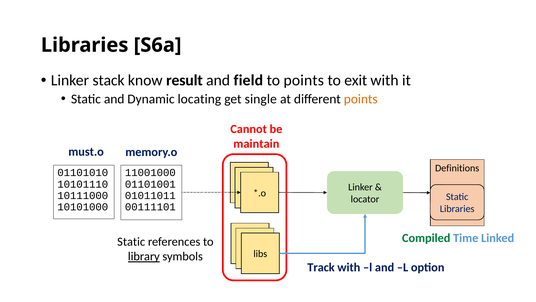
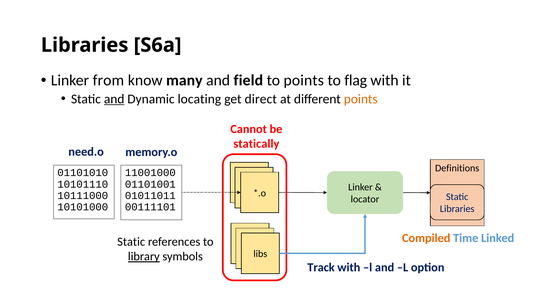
stack: stack -> from
result: result -> many
exit: exit -> flag
and at (114, 99) underline: none -> present
single: single -> direct
maintain: maintain -> statically
must.o: must.o -> need.o
Compiled colour: green -> orange
